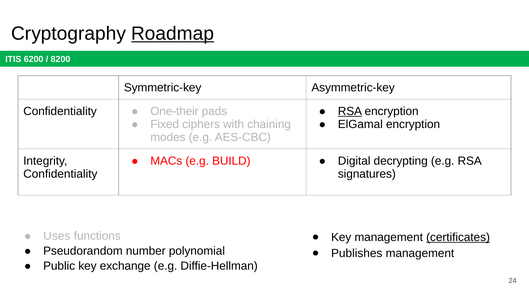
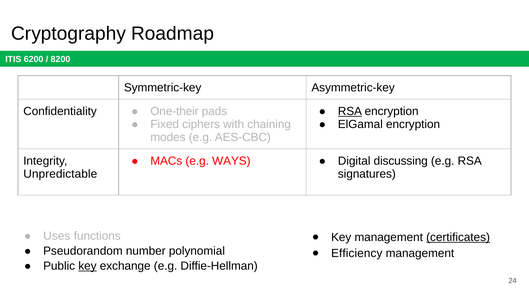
Roadmap underline: present -> none
BUILD: BUILD -> WAYS
decrypting: decrypting -> discussing
Confidentiality at (60, 174): Confidentiality -> Unpredictable
Publishes: Publishes -> Efficiency
key at (87, 266) underline: none -> present
